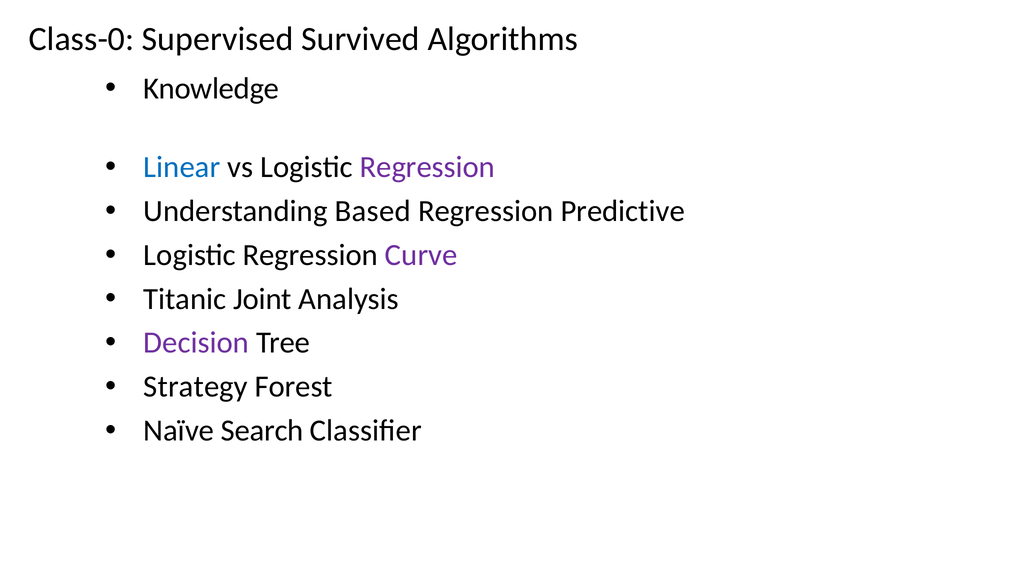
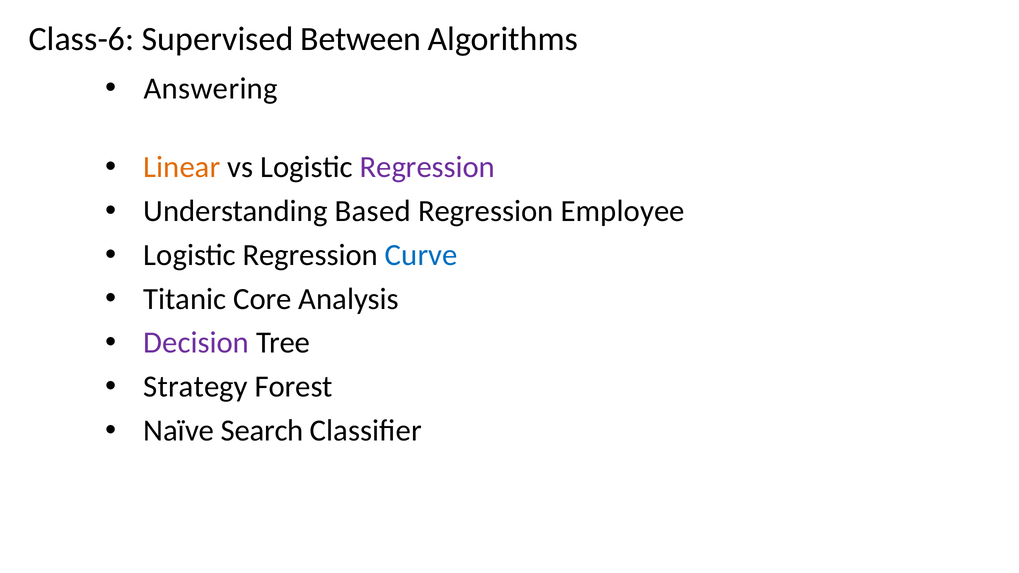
Class-0: Class-0 -> Class-6
Survived: Survived -> Between
Knowledge: Knowledge -> Answering
Linear colour: blue -> orange
Predictive: Predictive -> Employee
Curve colour: purple -> blue
Joint: Joint -> Core
